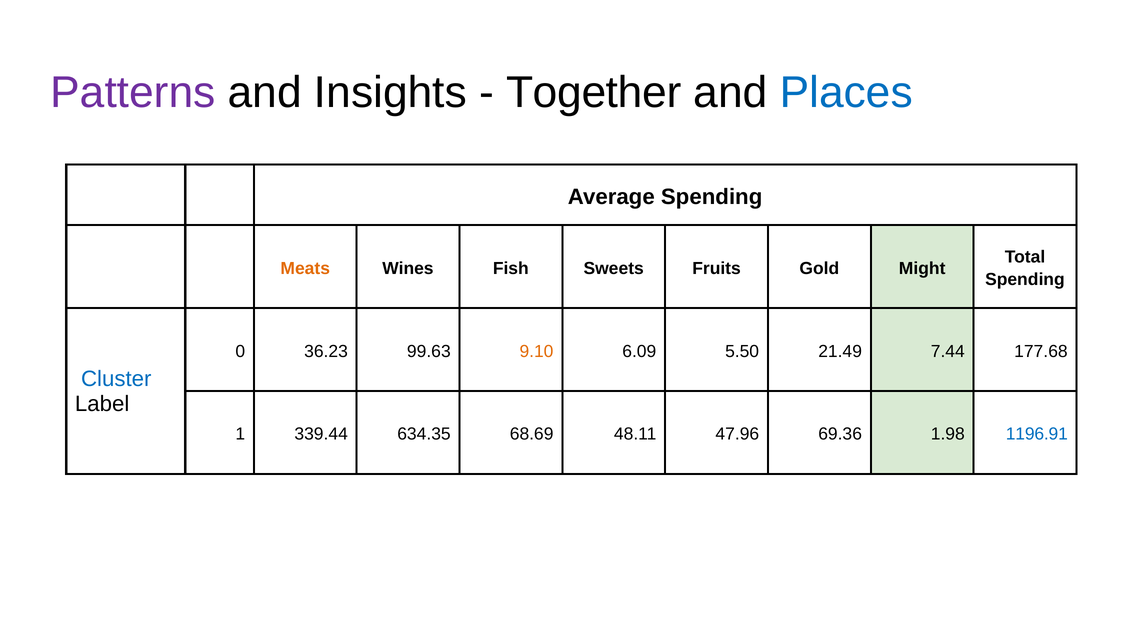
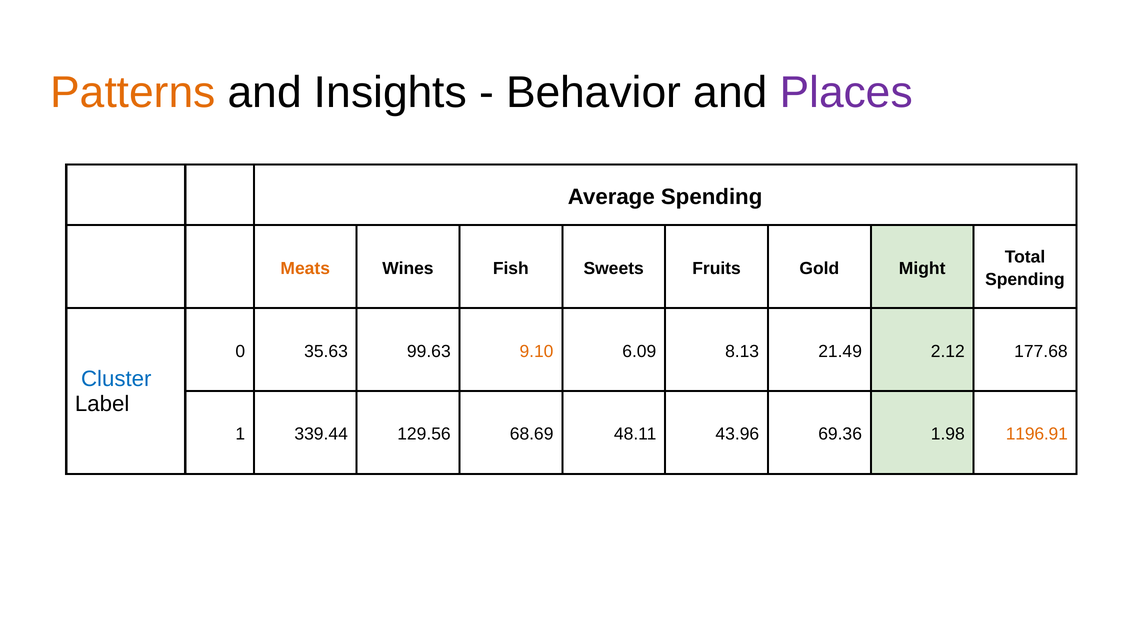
Patterns colour: purple -> orange
Together: Together -> Behavior
Places colour: blue -> purple
36.23: 36.23 -> 35.63
5.50: 5.50 -> 8.13
7.44: 7.44 -> 2.12
634.35: 634.35 -> 129.56
47.96: 47.96 -> 43.96
1196.91 colour: blue -> orange
